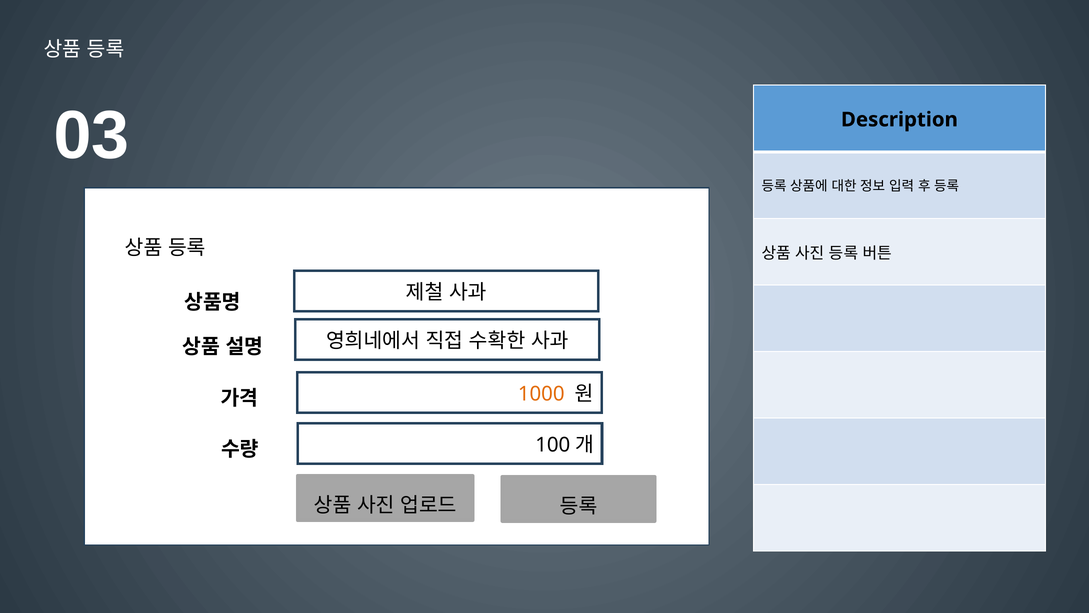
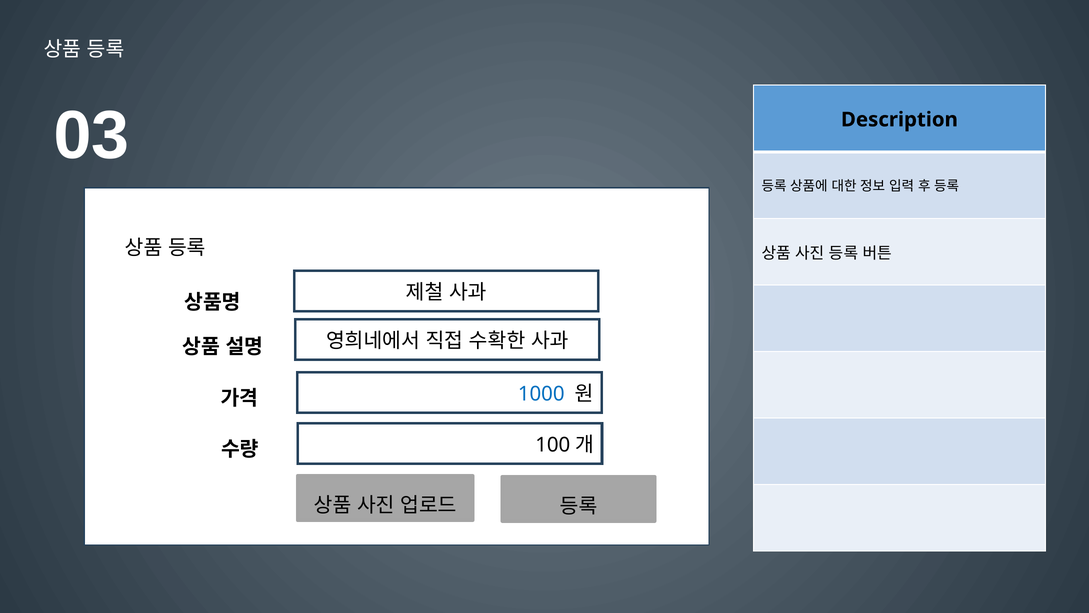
1000 colour: orange -> blue
